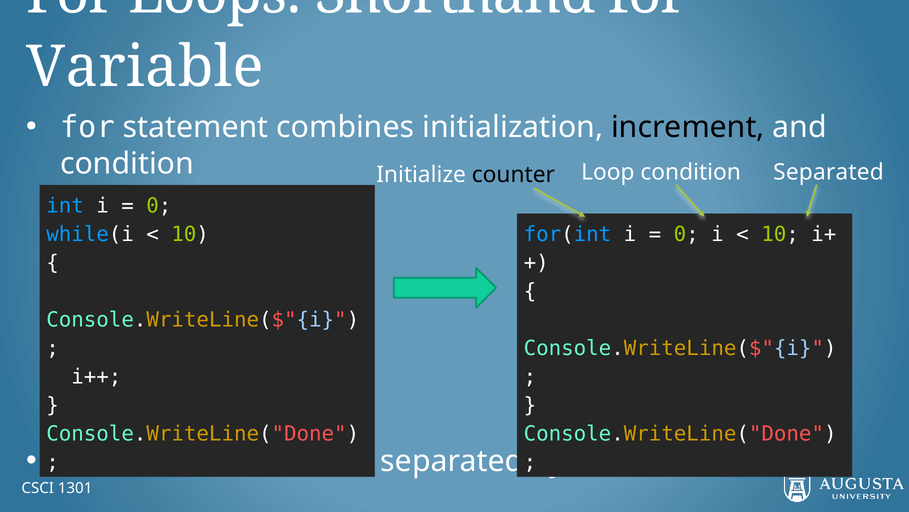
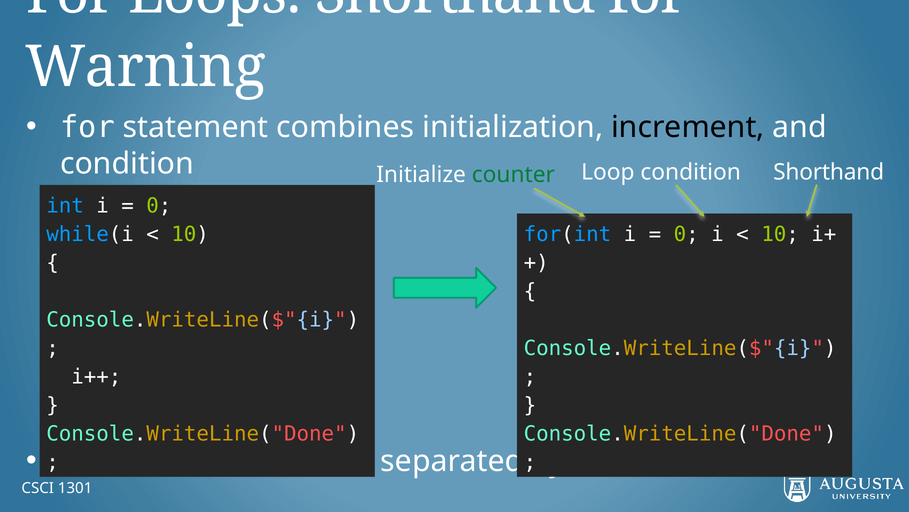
Variable: Variable -> Warning
counter colour: black -> green
Separated at (828, 172): Separated -> Shorthand
